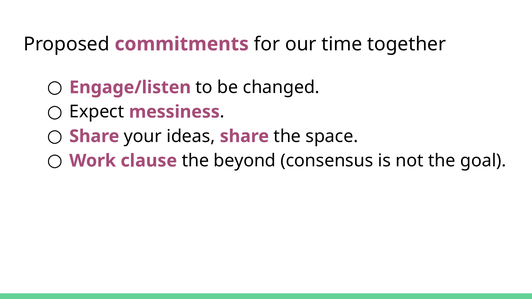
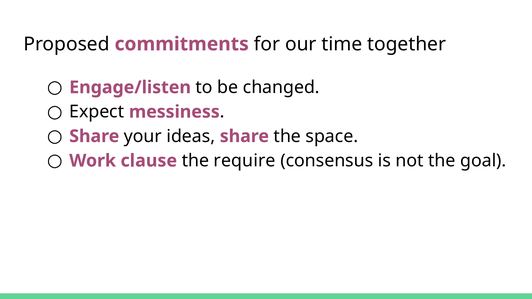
beyond: beyond -> require
